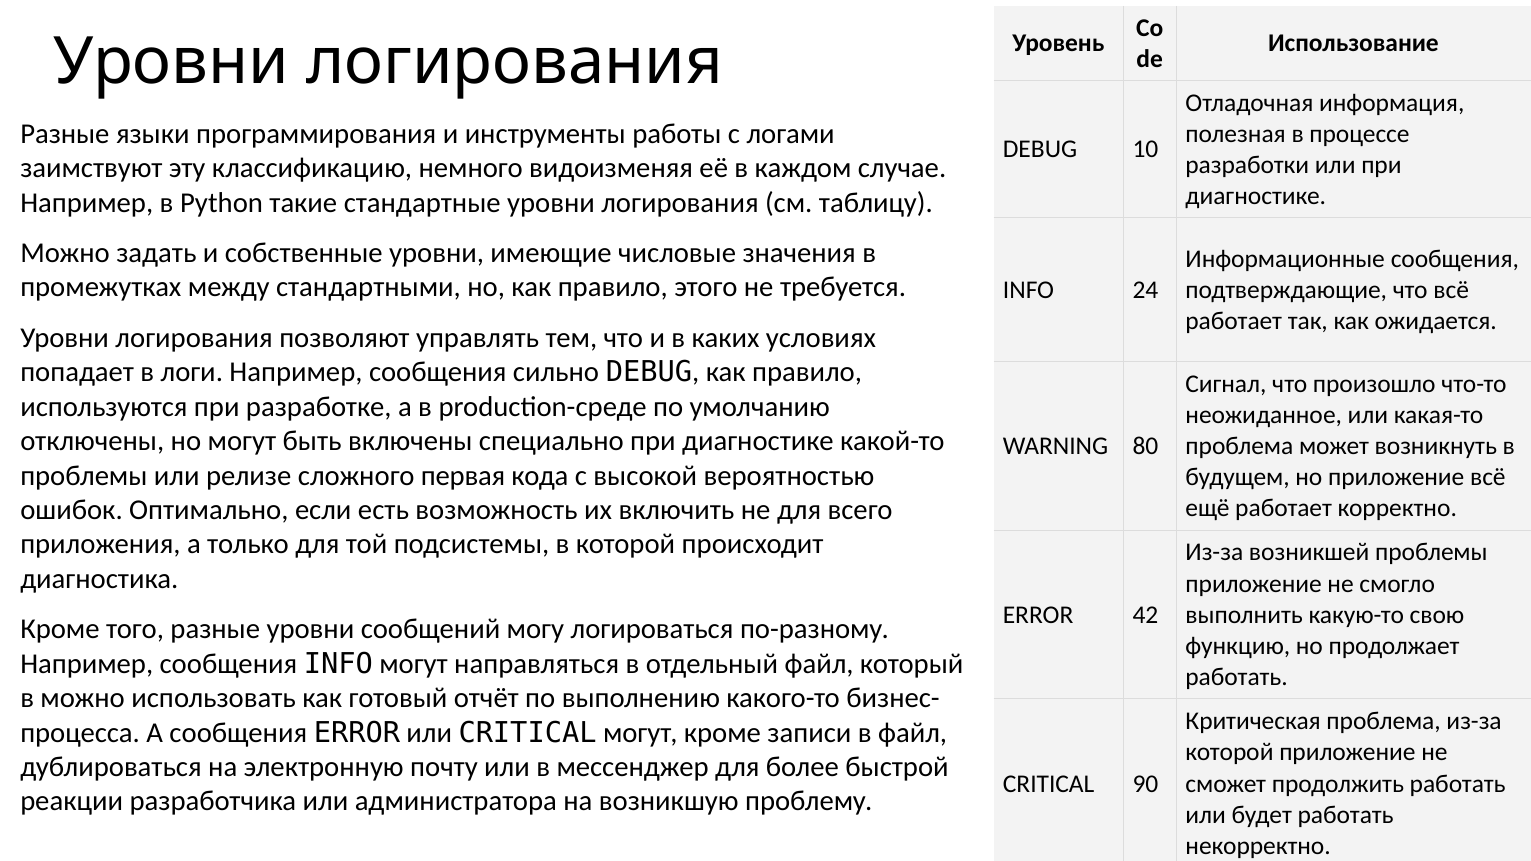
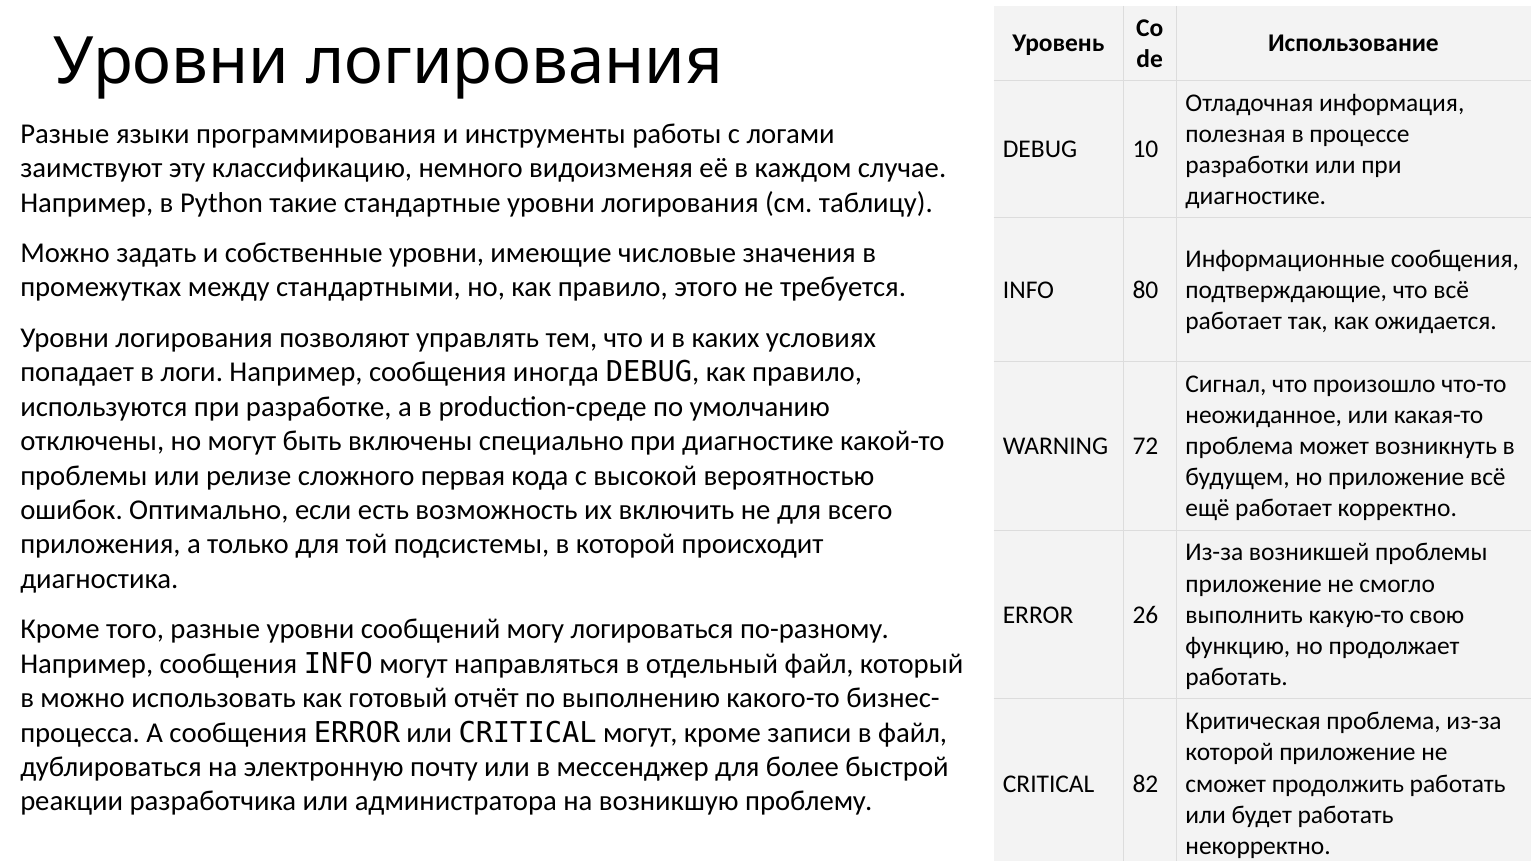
24: 24 -> 80
сильно: сильно -> иногда
80: 80 -> 72
42: 42 -> 26
90: 90 -> 82
